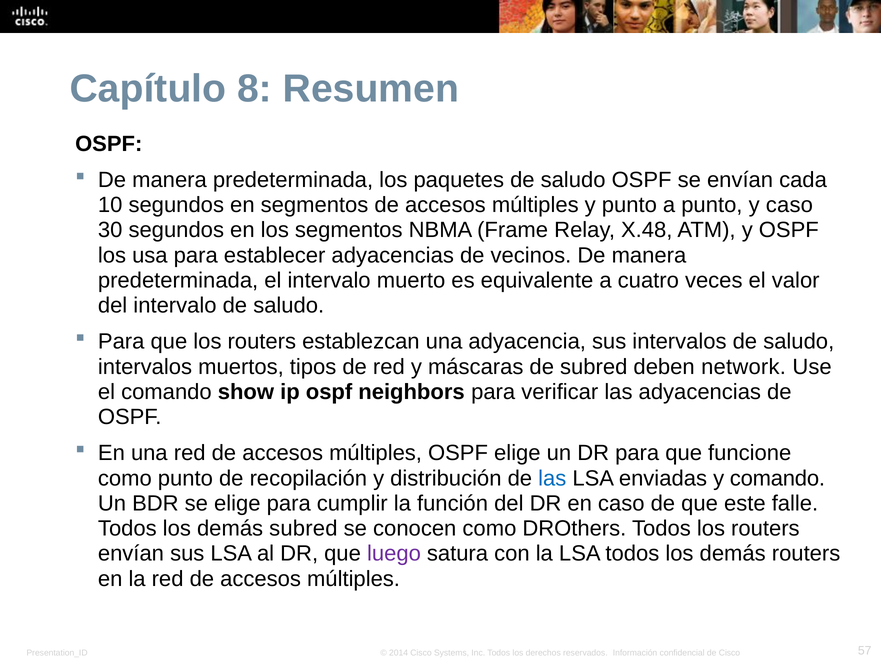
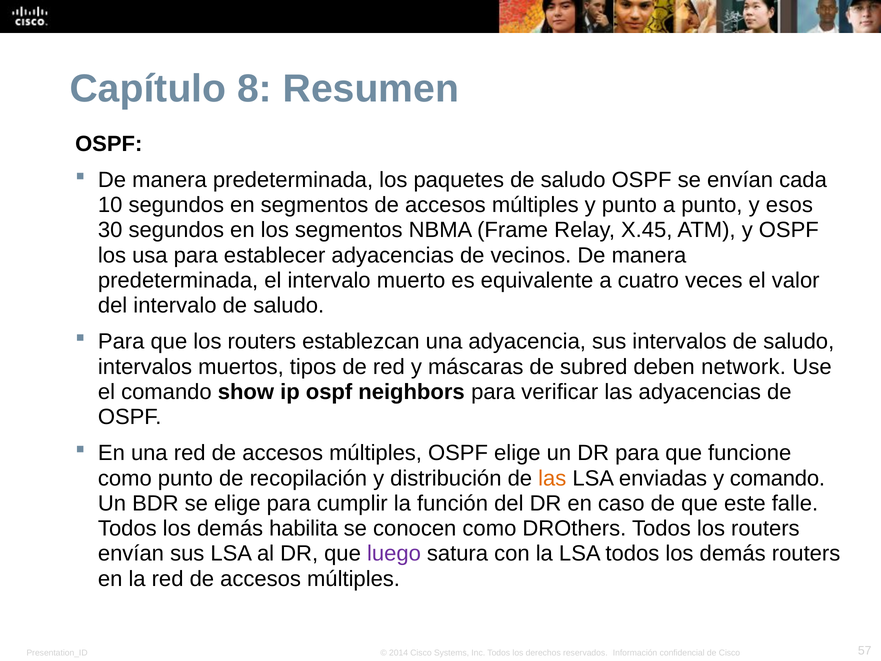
y caso: caso -> esos
X.48: X.48 -> X.45
las at (552, 478) colour: blue -> orange
demás subred: subred -> habilita
